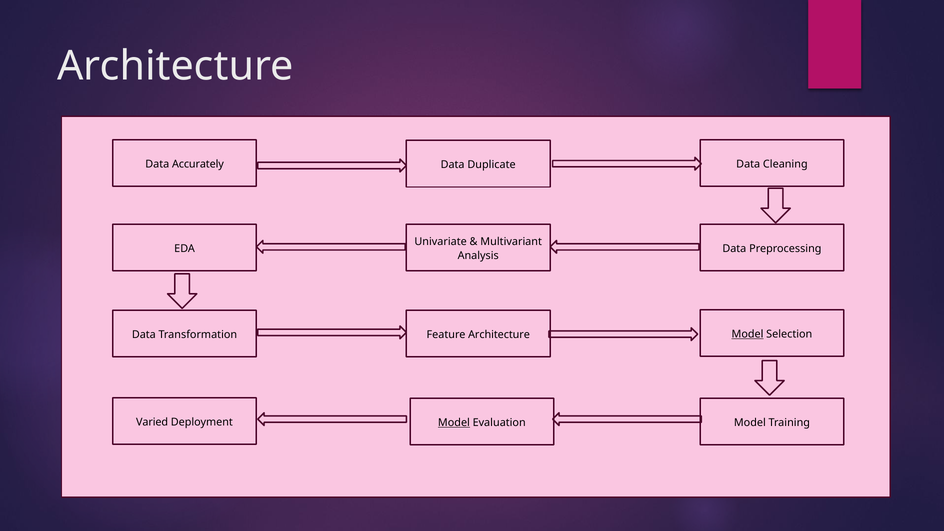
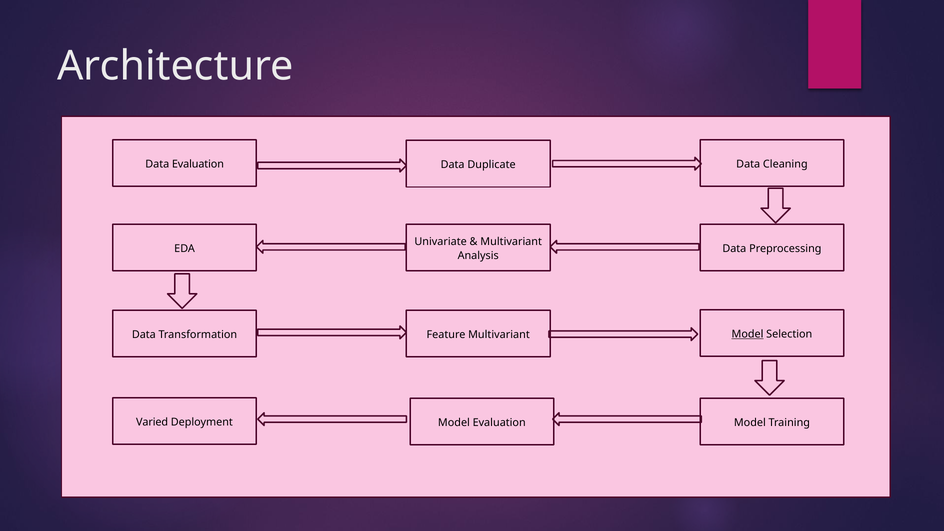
Data Accurately: Accurately -> Evaluation
Feature Architecture: Architecture -> Multivariant
Model at (454, 423) underline: present -> none
